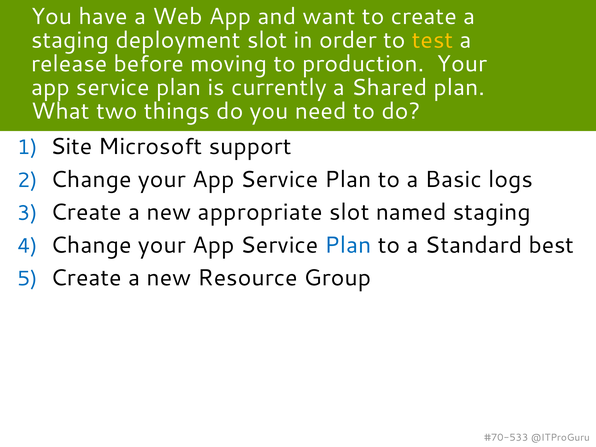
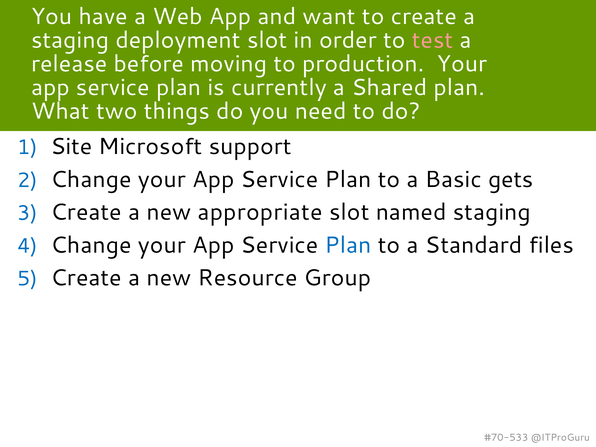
test colour: yellow -> pink
logs: logs -> gets
best: best -> files
